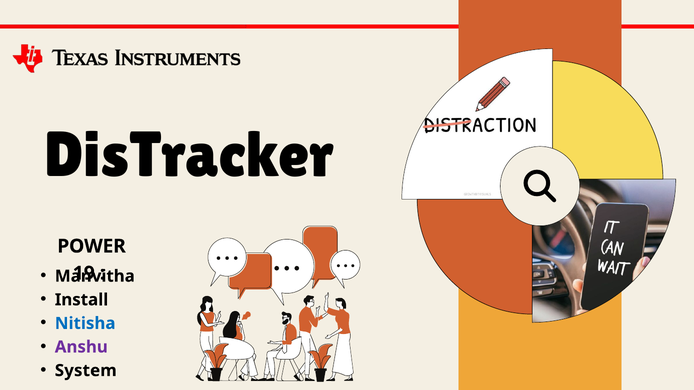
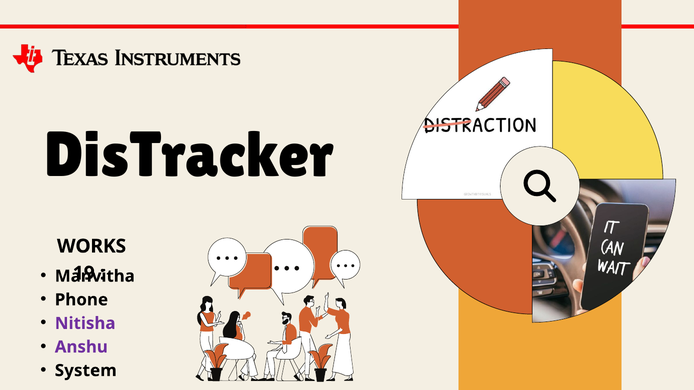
POWER: POWER -> WORKS
Install: Install -> Phone
Nitisha colour: blue -> purple
